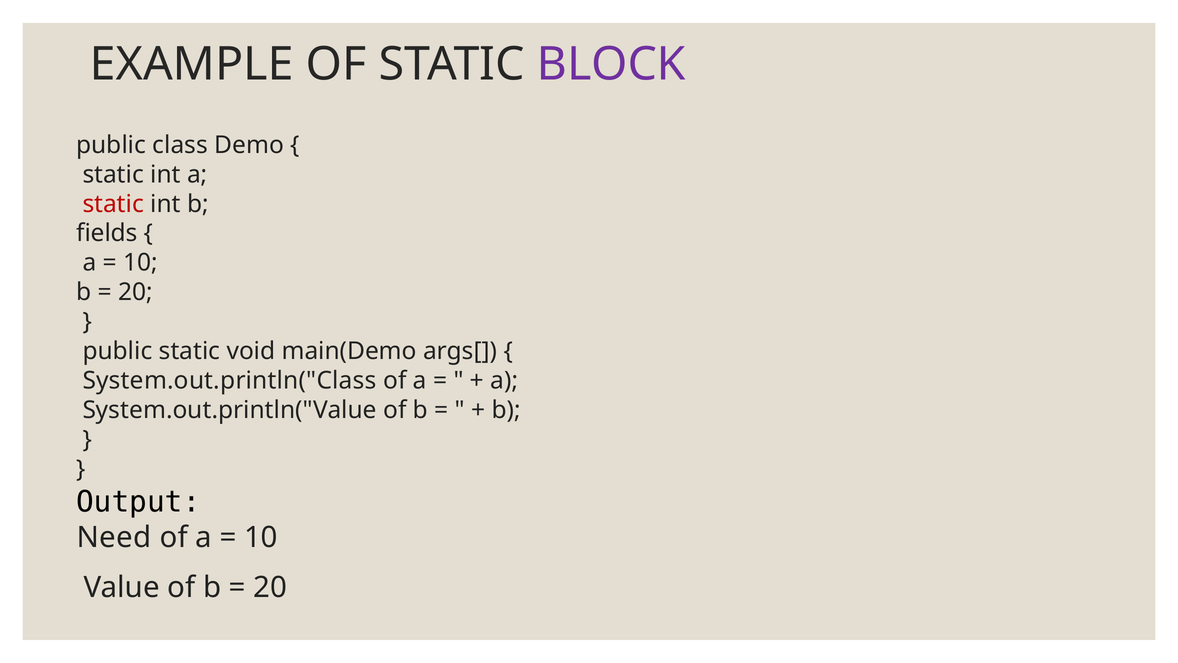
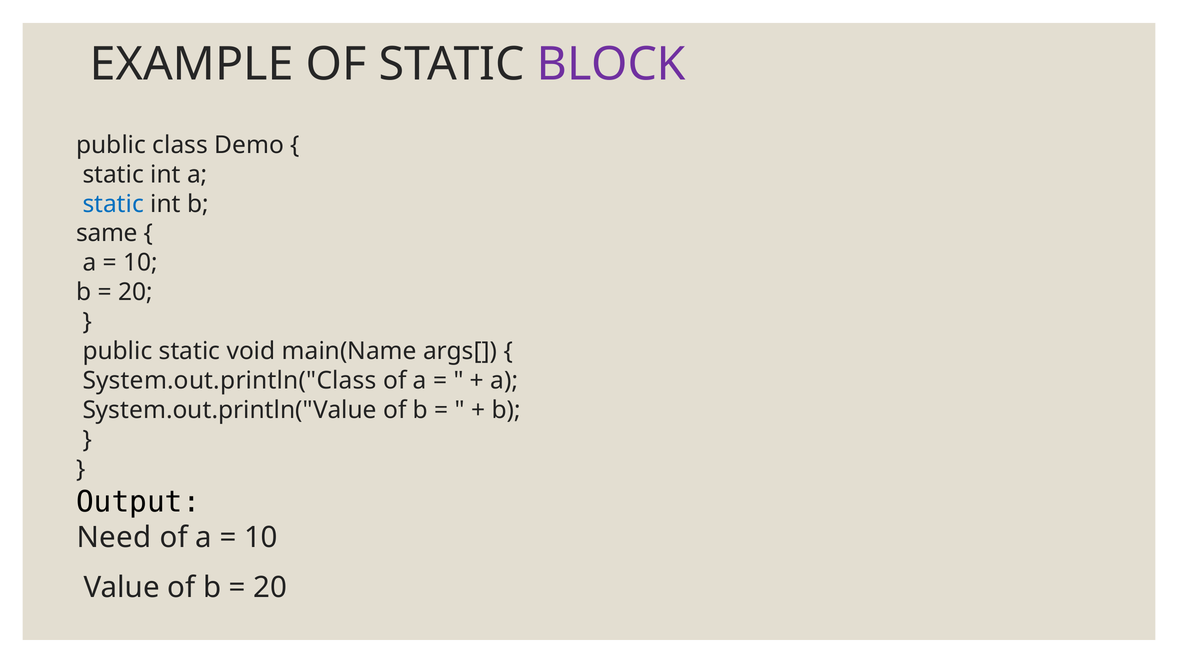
static at (113, 204) colour: red -> blue
fields: fields -> same
main(Demo: main(Demo -> main(Name
